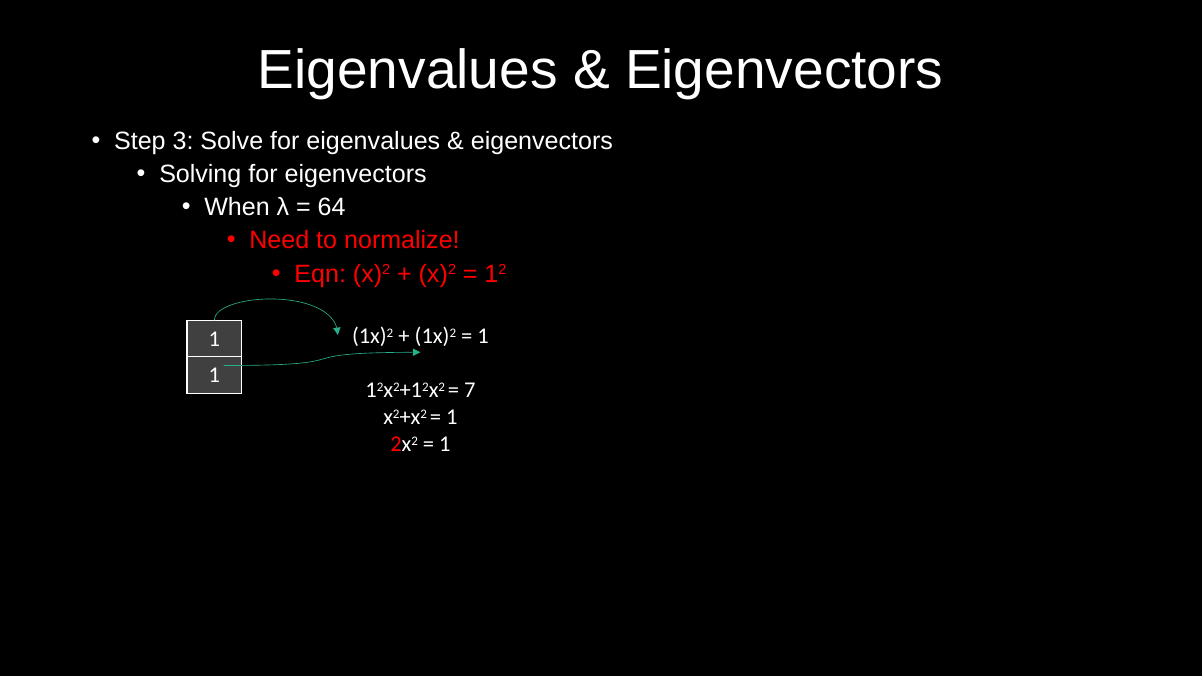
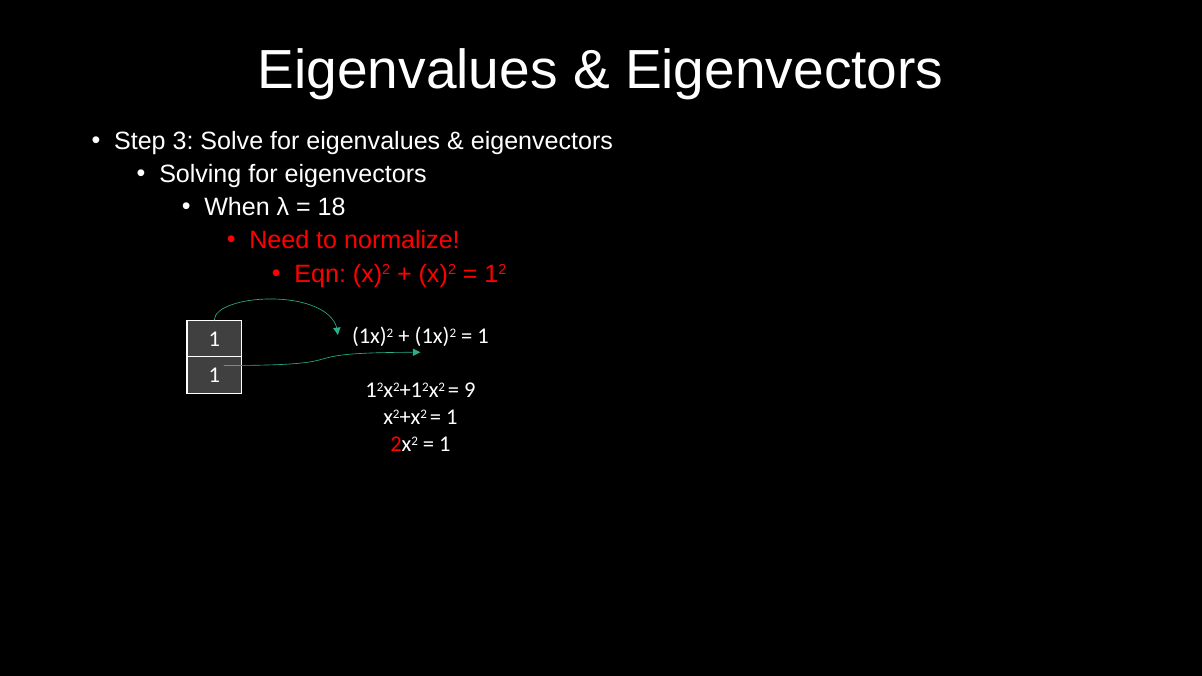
64: 64 -> 18
7: 7 -> 9
